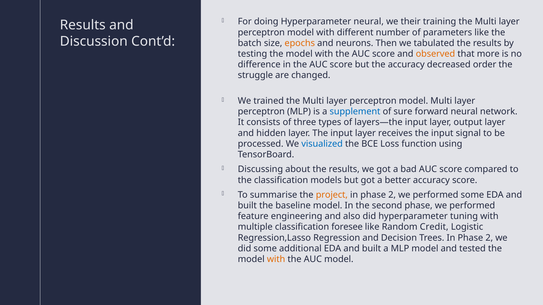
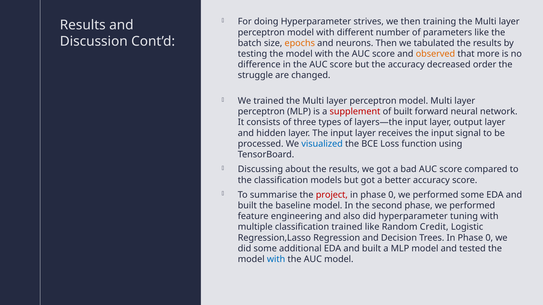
Hyperparameter neural: neural -> strives
we their: their -> then
supplement colour: blue -> red
of sure: sure -> built
project colour: orange -> red
2 at (392, 195): 2 -> 0
classification foresee: foresee -> trained
Trees In Phase 2: 2 -> 0
with at (276, 260) colour: orange -> blue
